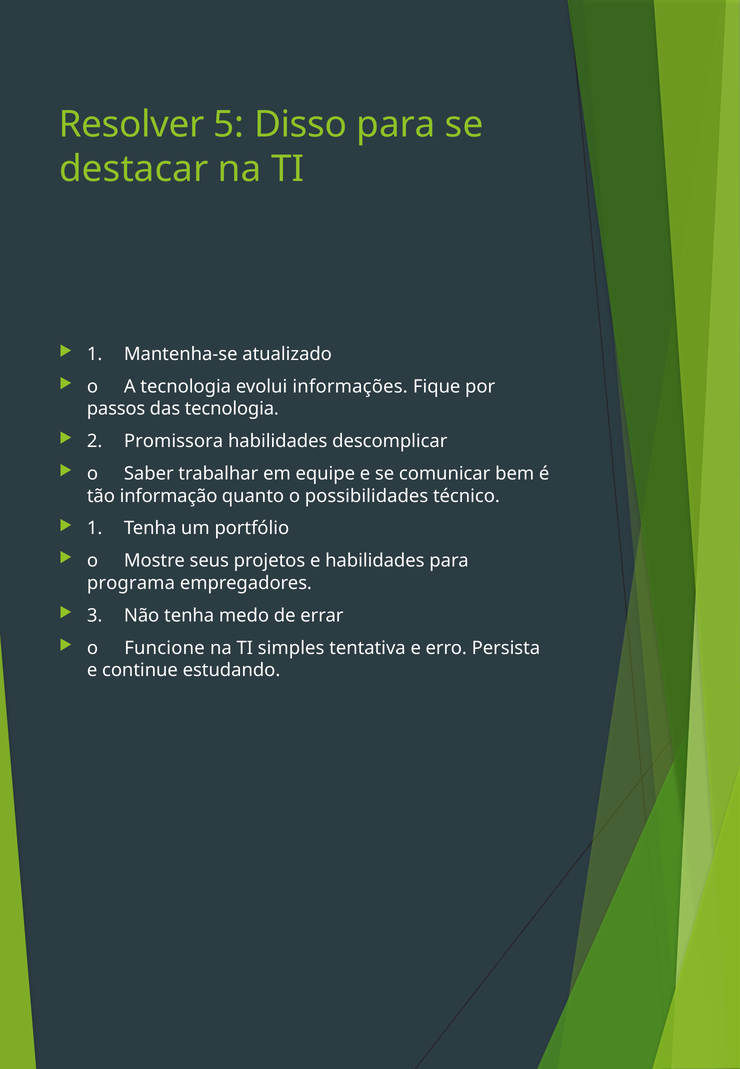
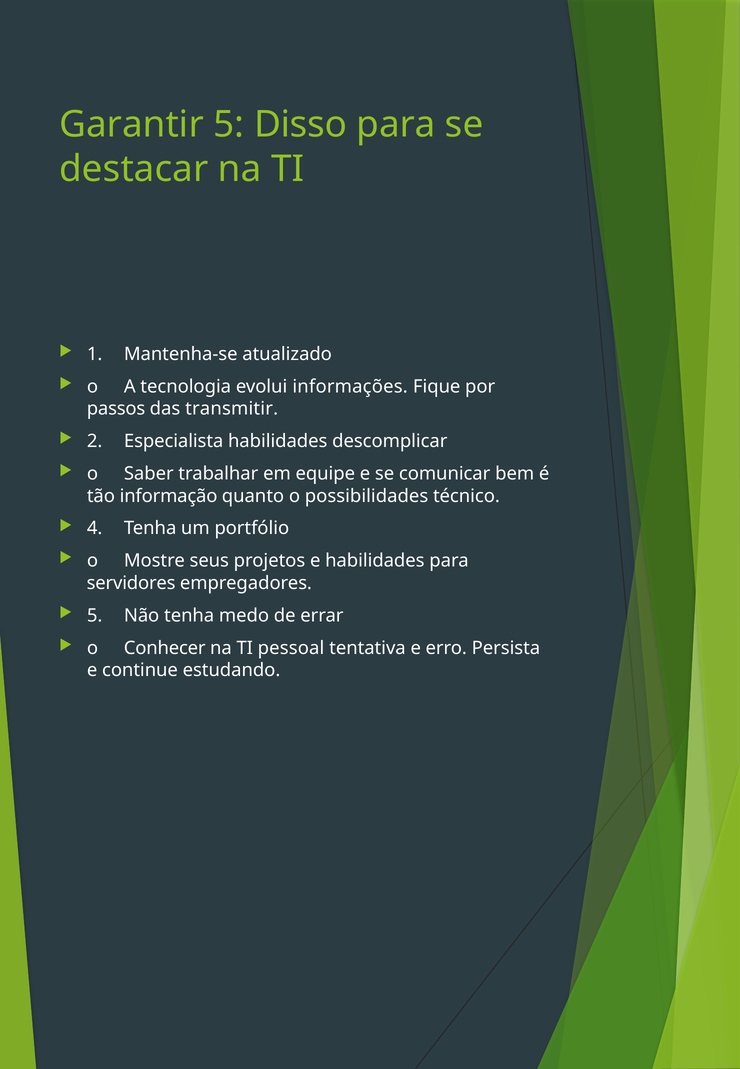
Resolver: Resolver -> Garantir
das tecnologia: tecnologia -> transmitir
Promissora: Promissora -> Especialista
1 at (95, 528): 1 -> 4
programa: programa -> servidores
3 at (95, 615): 3 -> 5
Funcione: Funcione -> Conhecer
simples: simples -> pessoal
